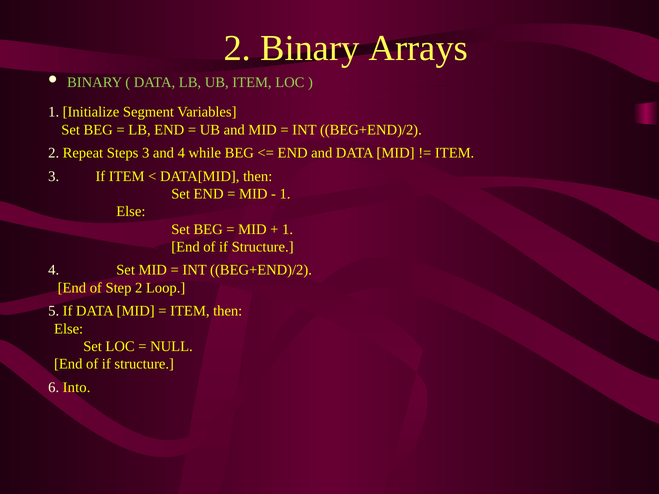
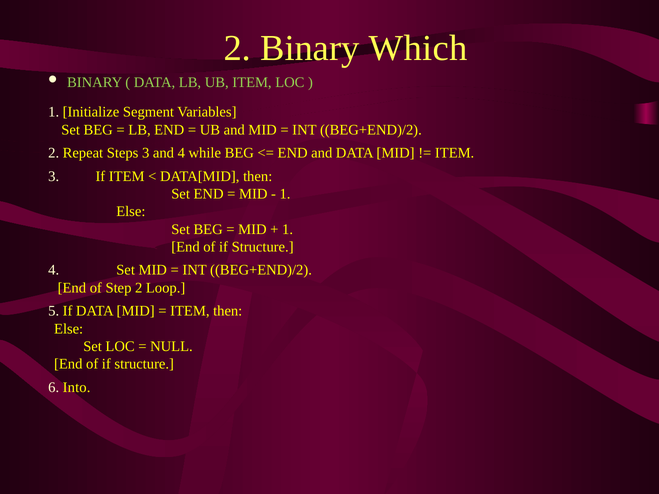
Arrays: Arrays -> Which
